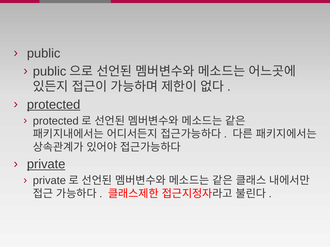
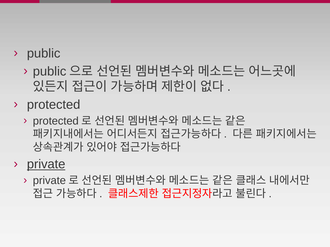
protected underline: present -> none
